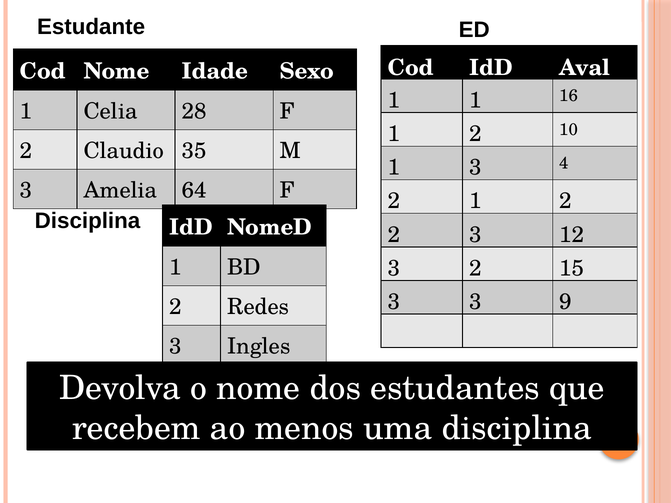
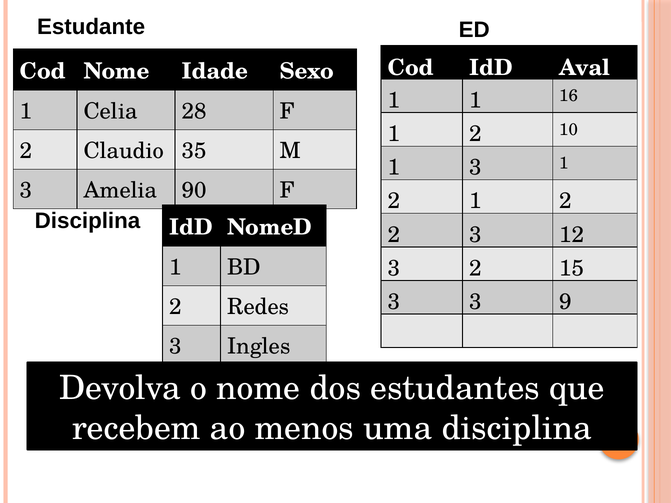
4 at (564, 163): 4 -> 1
64: 64 -> 90
